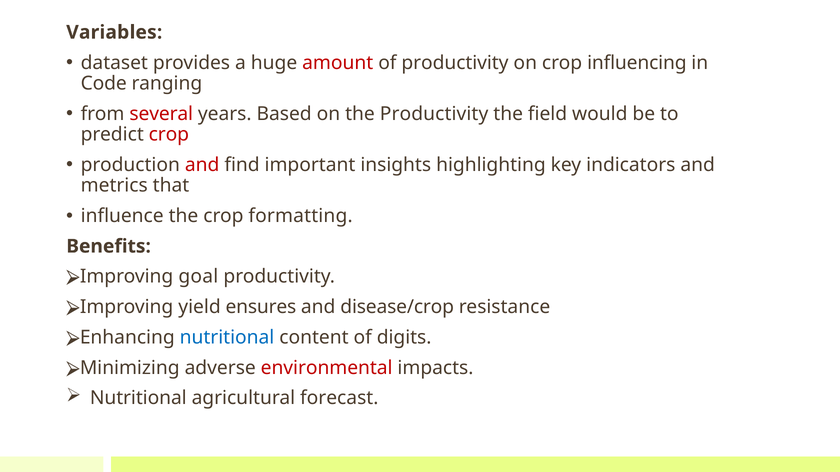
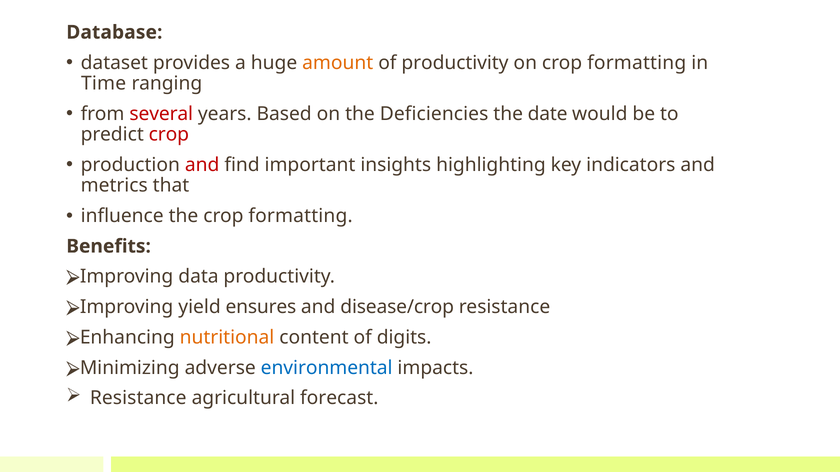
Variables: Variables -> Database
amount colour: red -> orange
on crop influencing: influencing -> formatting
Code: Code -> Time
the Productivity: Productivity -> Deficiencies
field: field -> date
goal: goal -> data
nutritional at (227, 338) colour: blue -> orange
environmental colour: red -> blue
Nutritional at (138, 398): Nutritional -> Resistance
